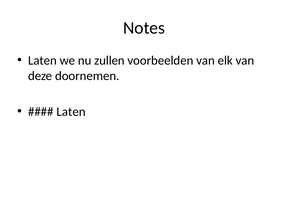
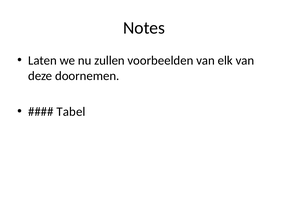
Laten at (71, 112): Laten -> Tabel
